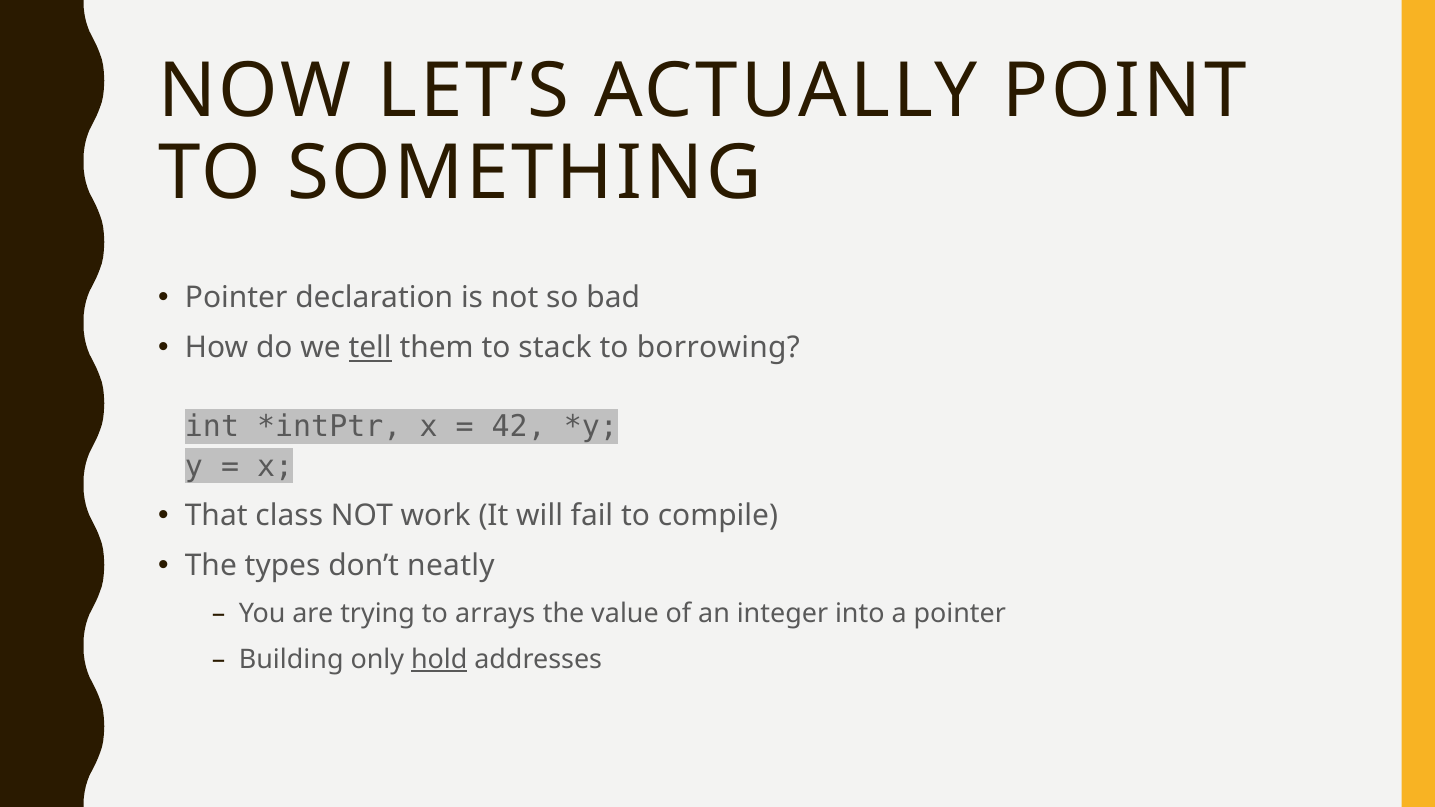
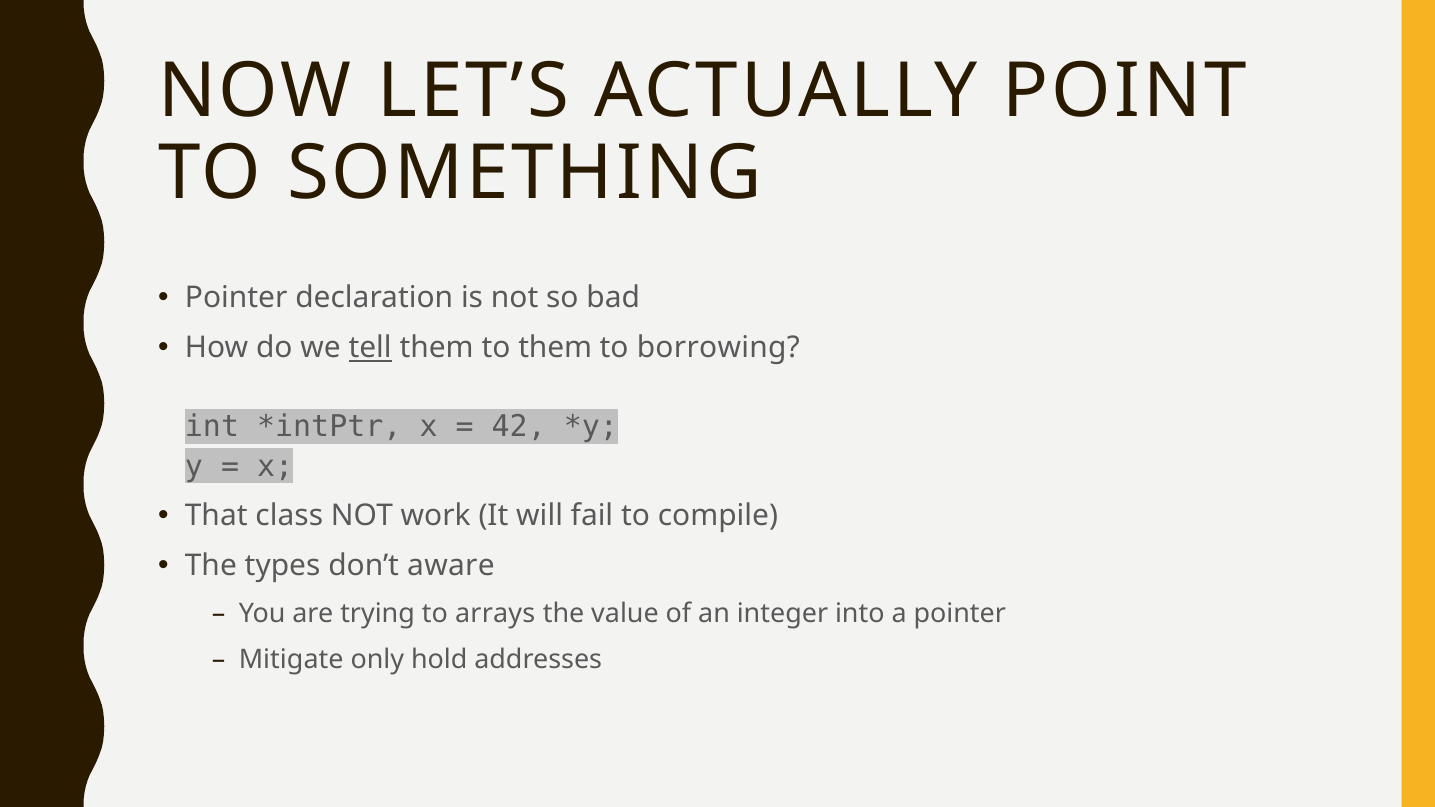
to stack: stack -> them
neatly: neatly -> aware
Building: Building -> Mitigate
hold underline: present -> none
